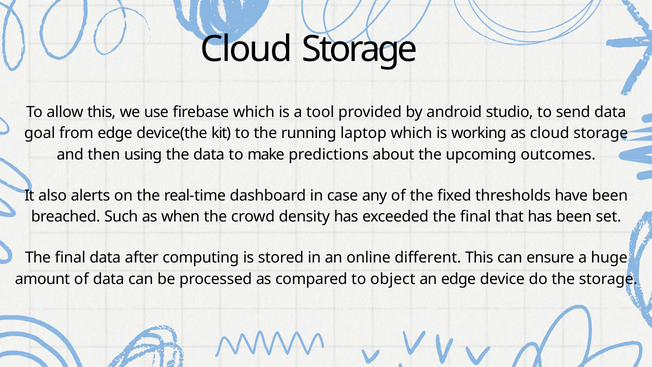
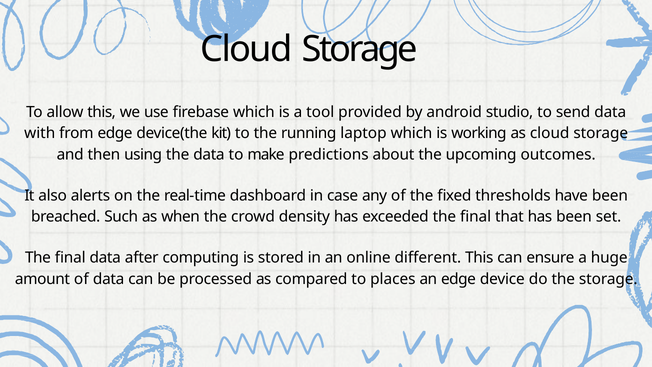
goal: goal -> with
object: object -> places
